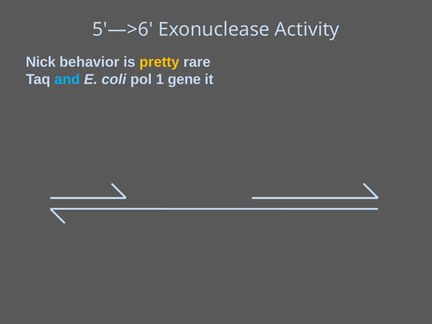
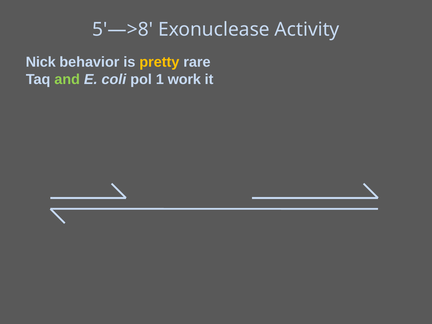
5'—>6: 5'—>6 -> 5'—>8
and colour: light blue -> light green
gene: gene -> work
